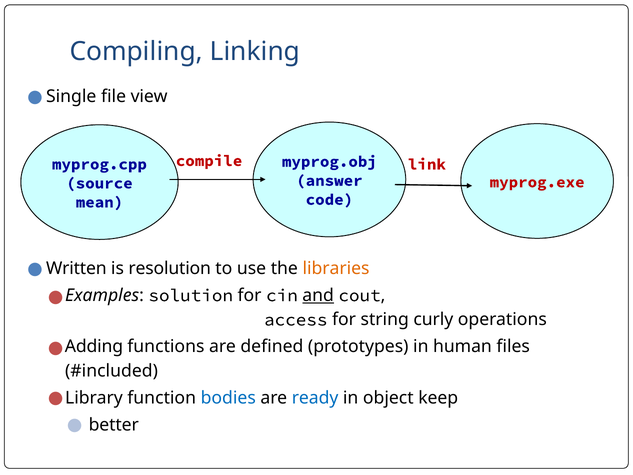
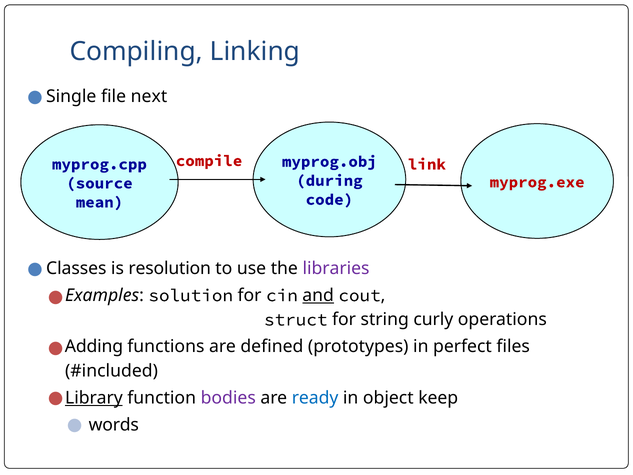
view: view -> next
answer: answer -> during
Written: Written -> Classes
libraries colour: orange -> purple
access: access -> struct
human: human -> perfect
Library underline: none -> present
bodies colour: blue -> purple
better: better -> words
